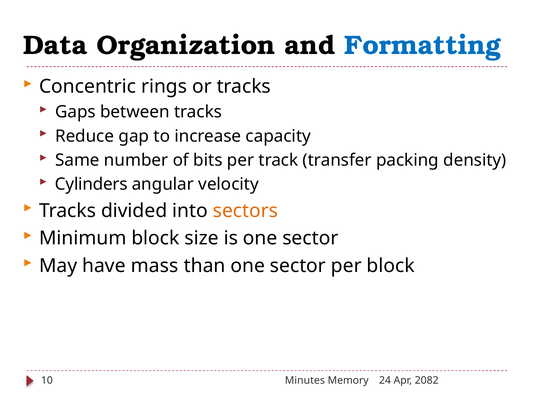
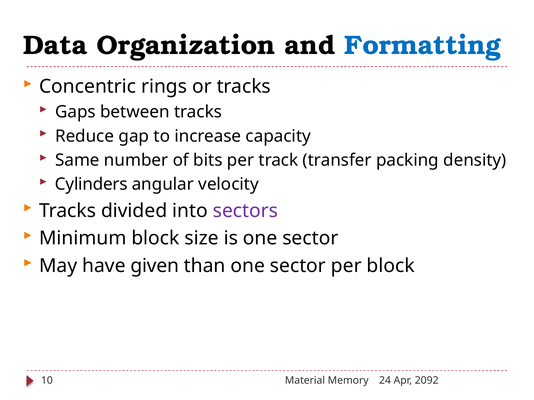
sectors colour: orange -> purple
mass: mass -> given
Minutes: Minutes -> Material
2082: 2082 -> 2092
